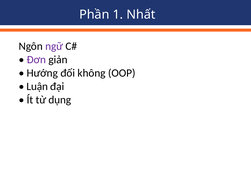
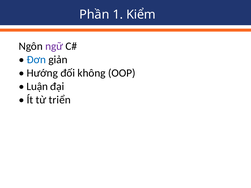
Nhất: Nhất -> Kiểm
Đơn colour: purple -> blue
dụng: dụng -> triển
